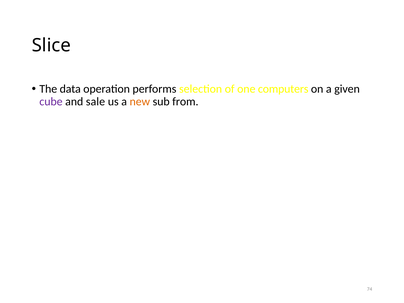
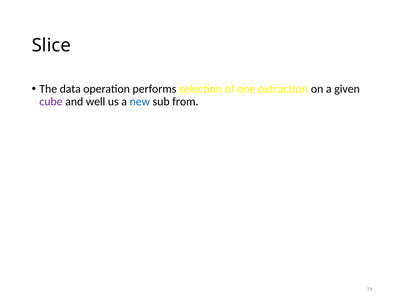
computers: computers -> extraction
sale: sale -> well
new colour: orange -> blue
